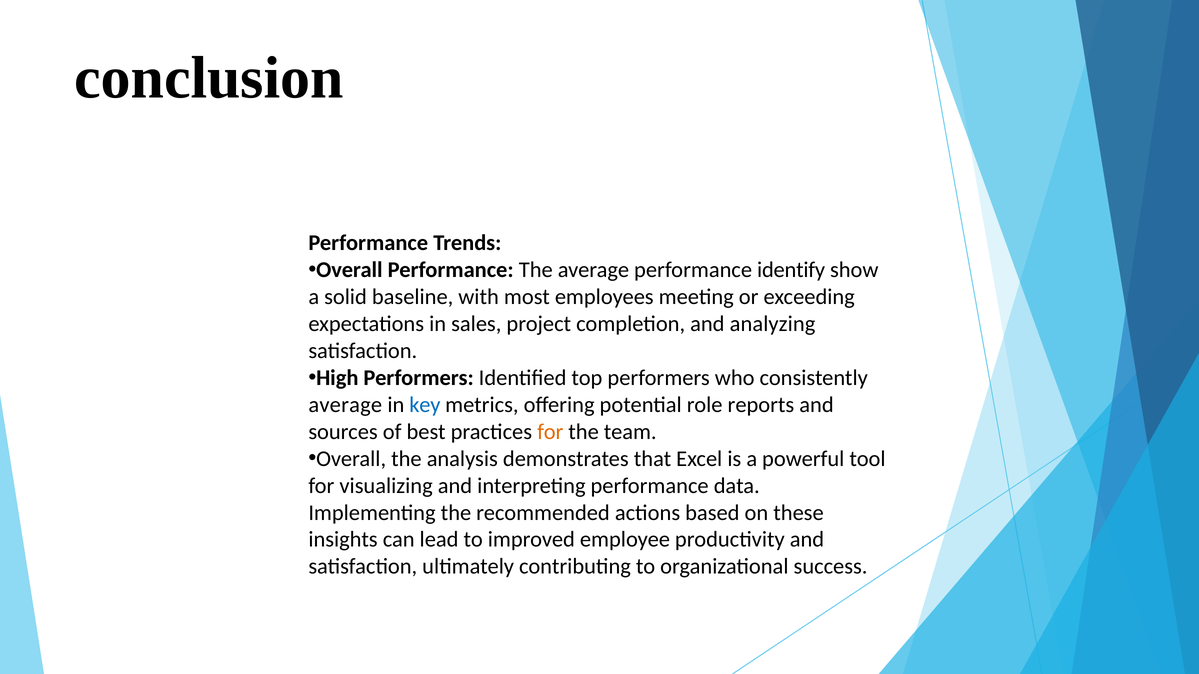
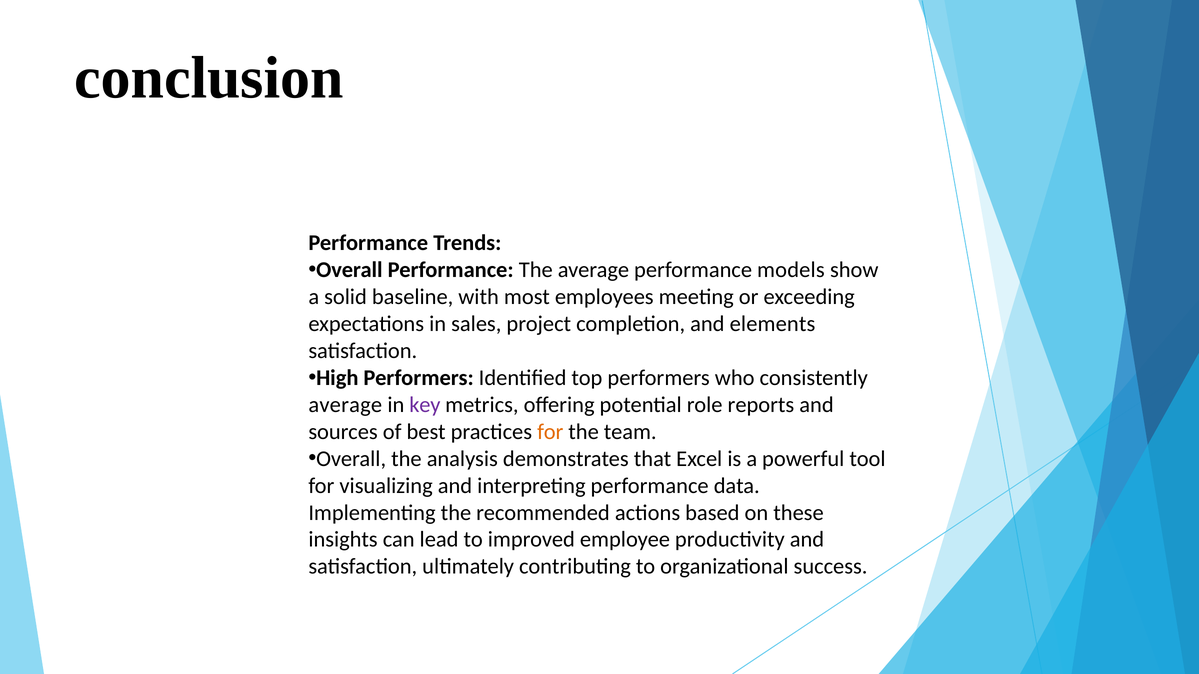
identify: identify -> models
analyzing: analyzing -> elements
key colour: blue -> purple
